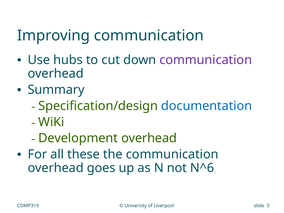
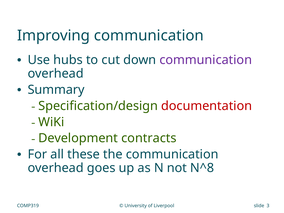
documentation colour: blue -> red
Development overhead: overhead -> contracts
N^6: N^6 -> N^8
